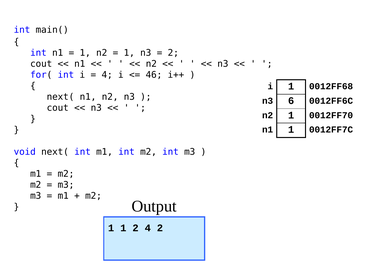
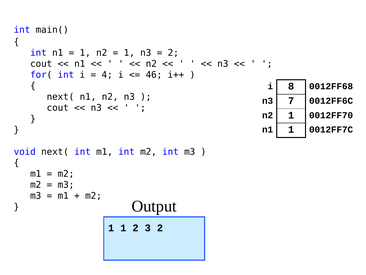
i 1: 1 -> 8
6: 6 -> 7
2 4: 4 -> 3
